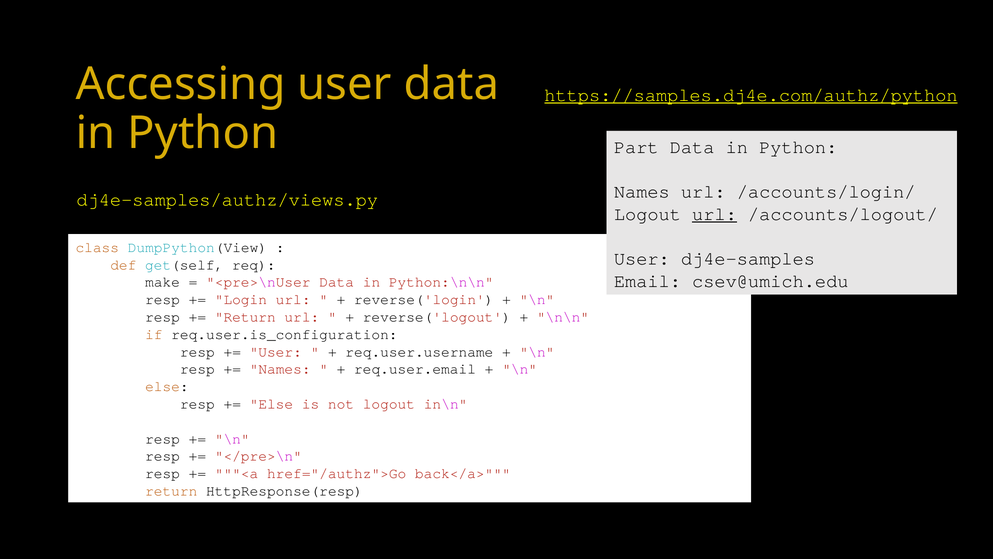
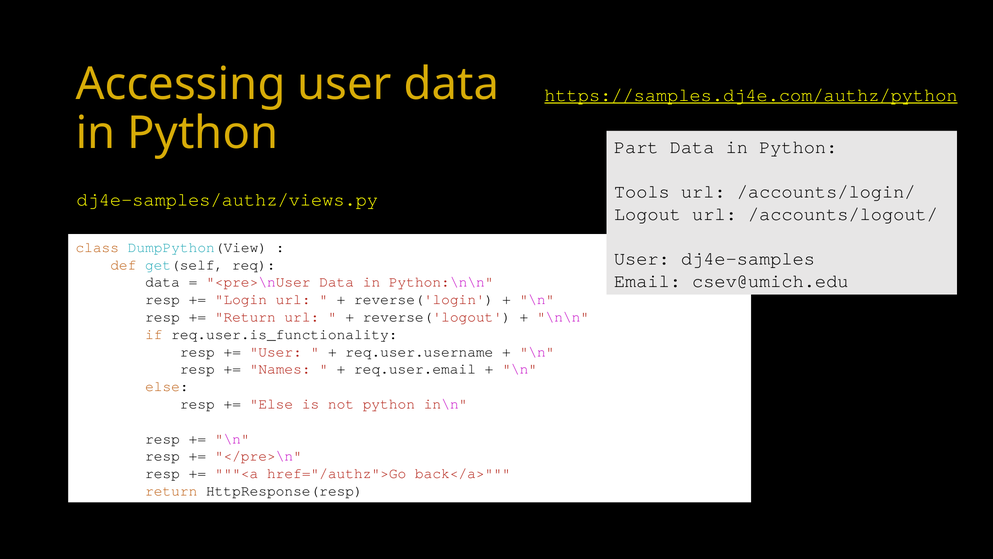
Names at (642, 192): Names -> Tools
url at (714, 214) underline: present -> none
make at (163, 282): make -> data
req.user.is_configuration: req.user.is_configuration -> req.user.is_functionality
not logout: logout -> python
